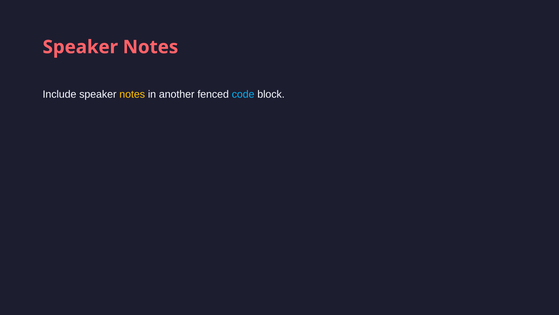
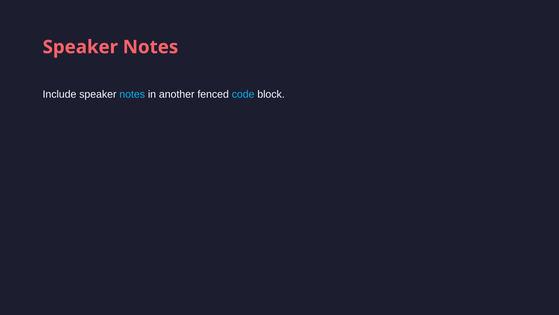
notes at (132, 94) colour: yellow -> light blue
